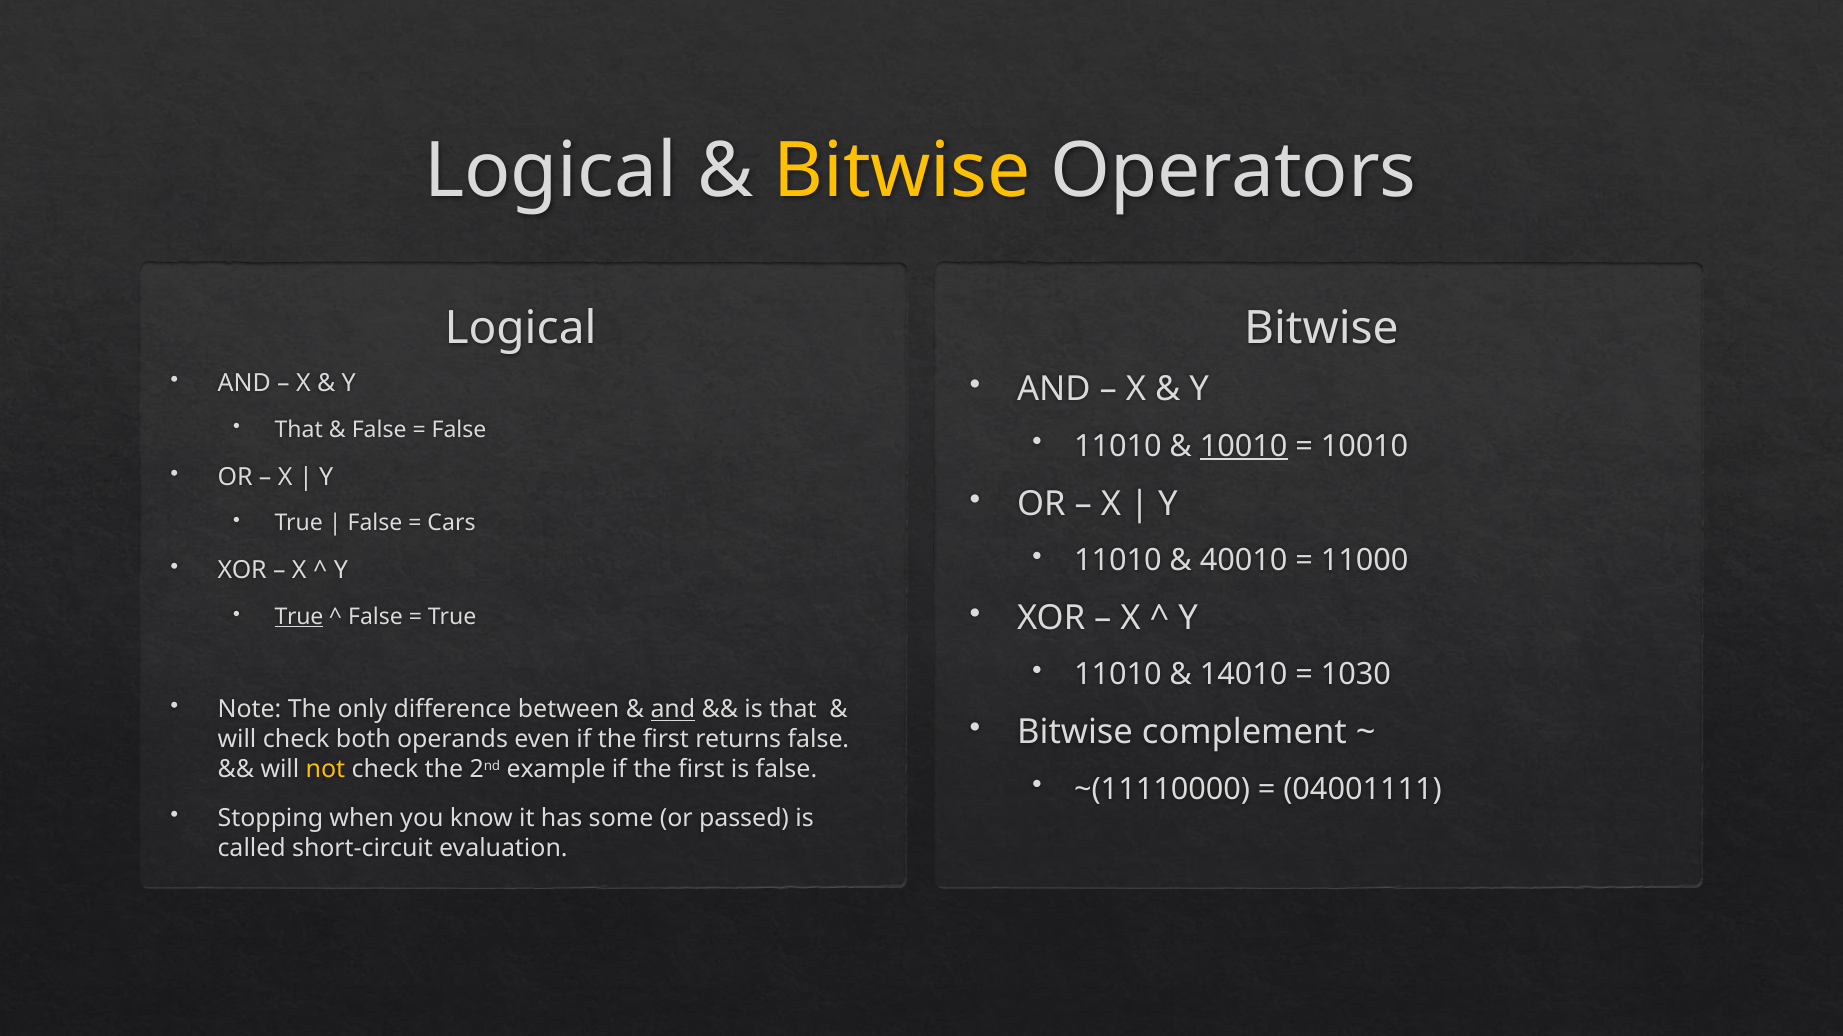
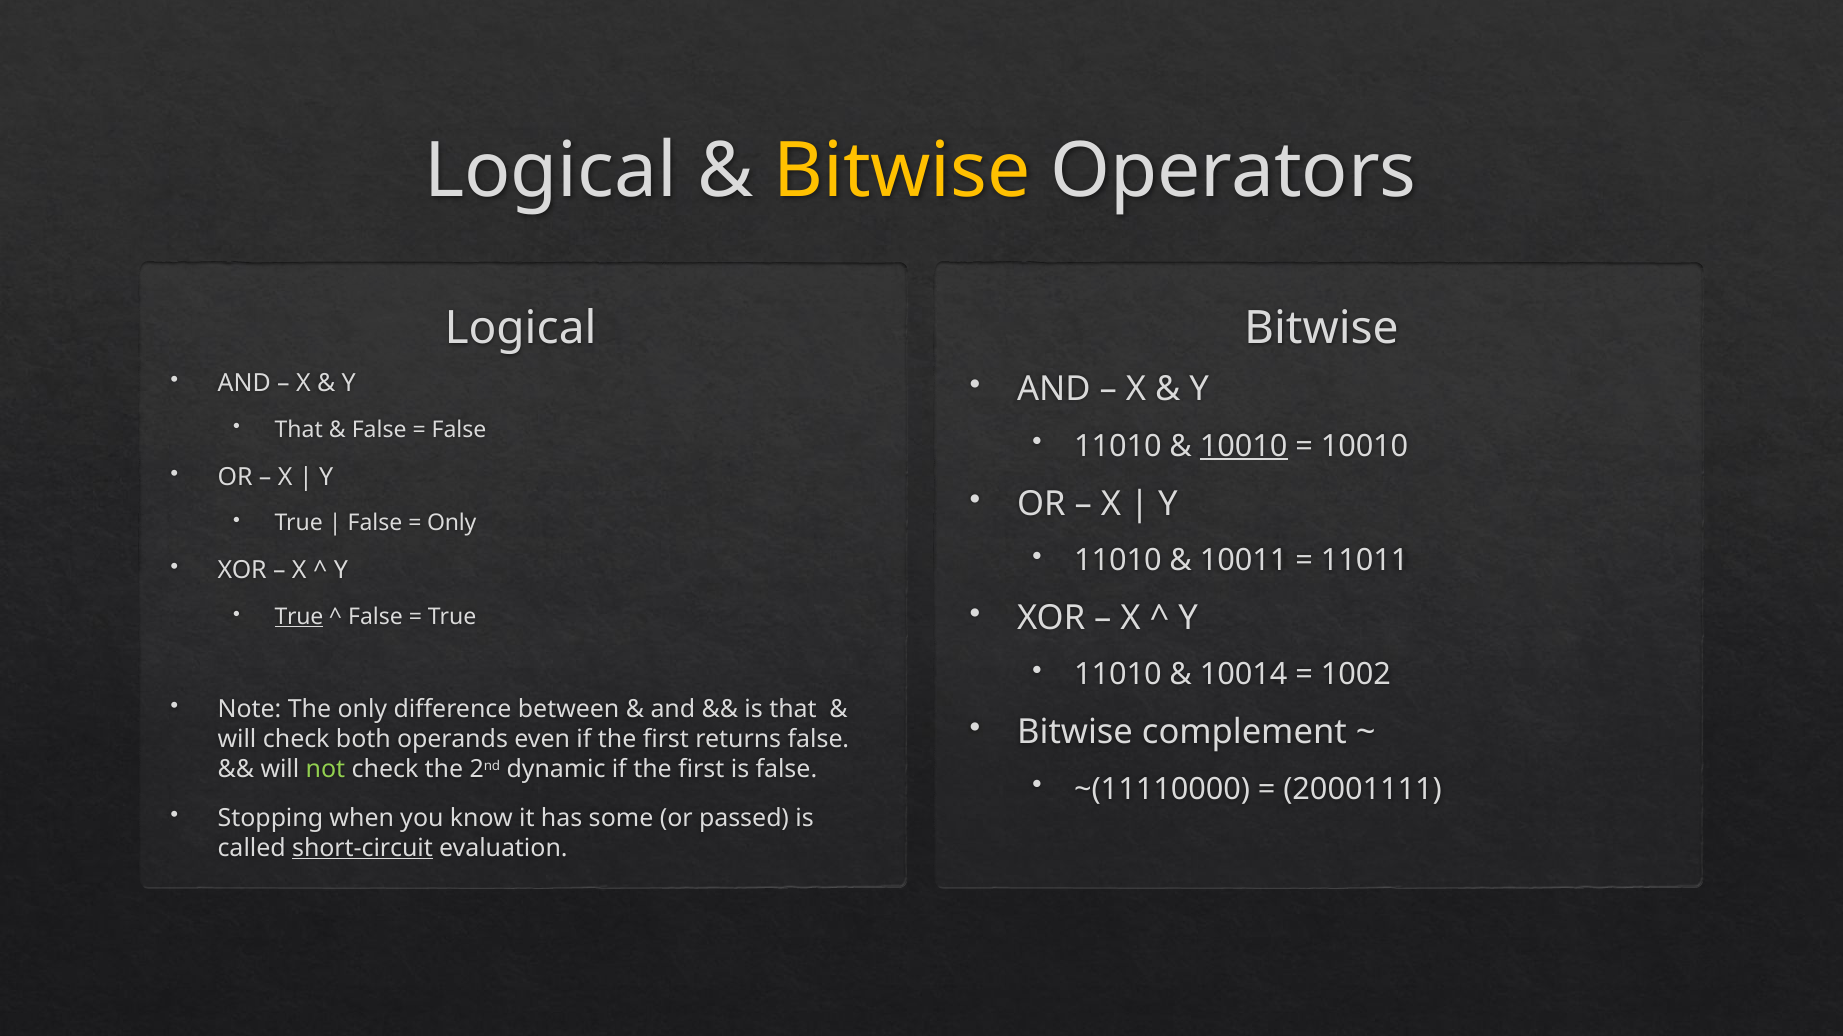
Cars at (452, 524): Cars -> Only
40010: 40010 -> 10011
11000: 11000 -> 11011
14010: 14010 -> 10014
1030: 1030 -> 1002
and at (673, 710) underline: present -> none
not colour: yellow -> light green
example: example -> dynamic
04001111: 04001111 -> 20001111
short-circuit underline: none -> present
